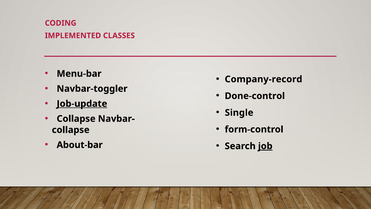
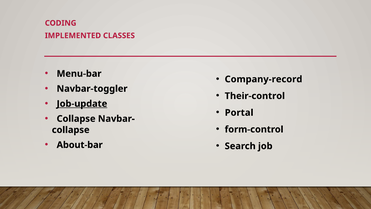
Done-control: Done-control -> Their-control
Single: Single -> Portal
job underline: present -> none
